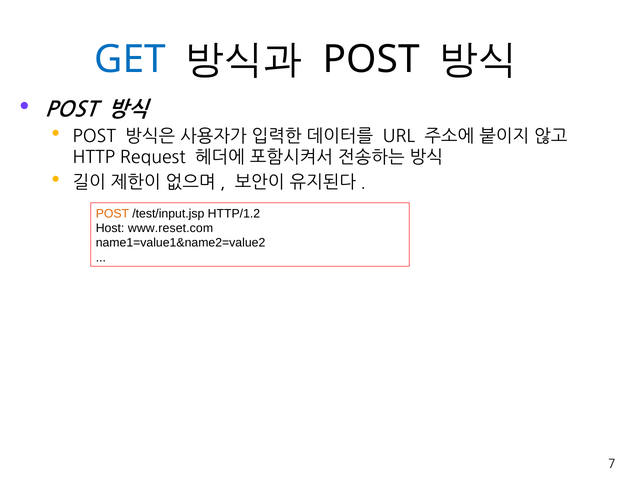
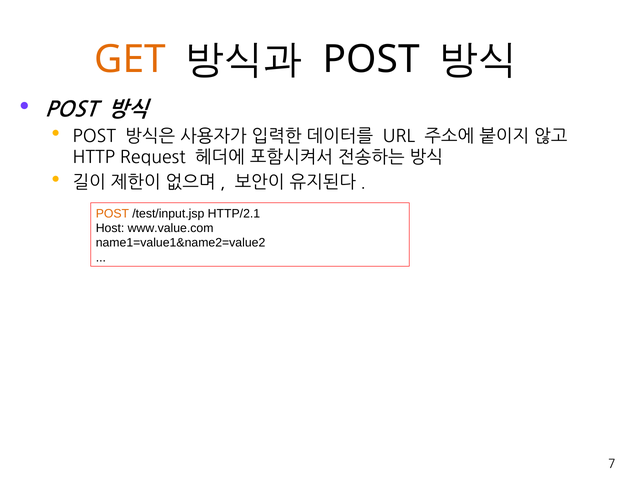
GET colour: blue -> orange
HTTP/1.2: HTTP/1.2 -> HTTP/2.1
www.reset.com: www.reset.com -> www.value.com
